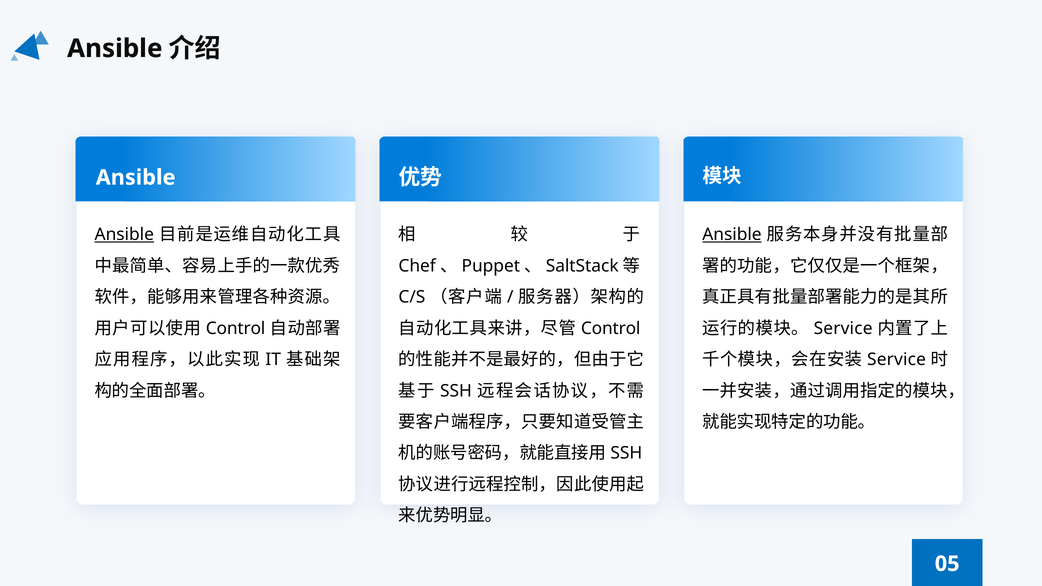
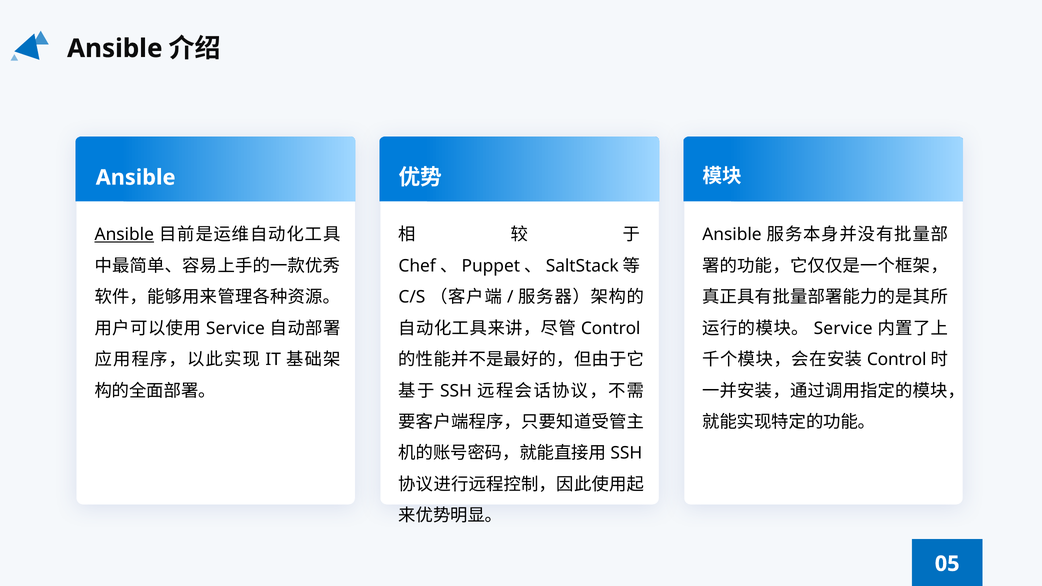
Ansible at (732, 235) underline: present -> none
Control at (236, 328): Control -> Service
Service at (897, 360): Service -> Control
